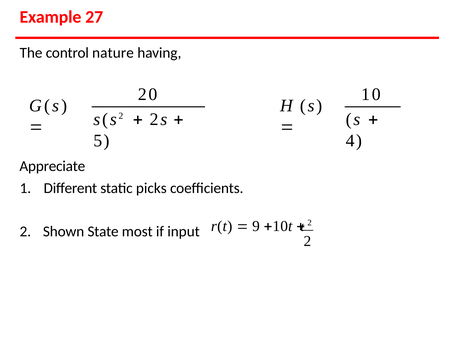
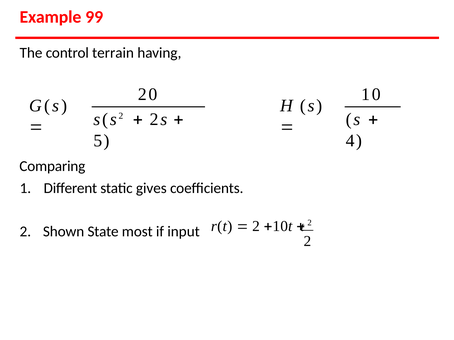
27: 27 -> 99
nature: nature -> terrain
Appreciate: Appreciate -> Comparing
picks: picks -> gives
9 at (256, 226): 9 -> 2
